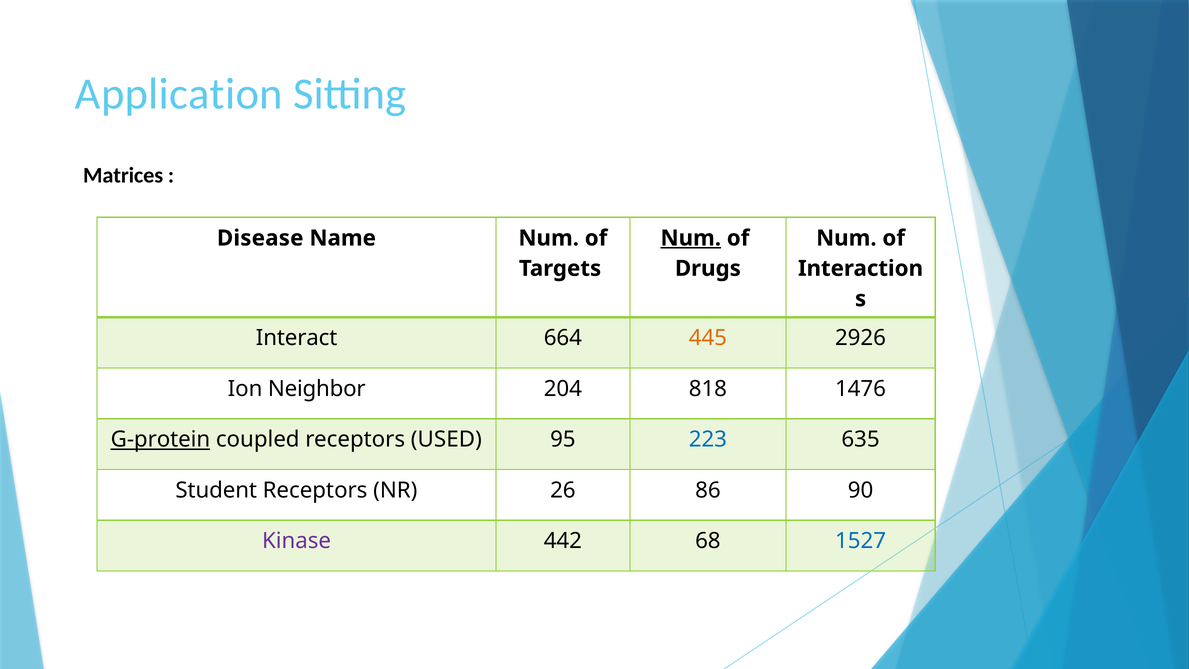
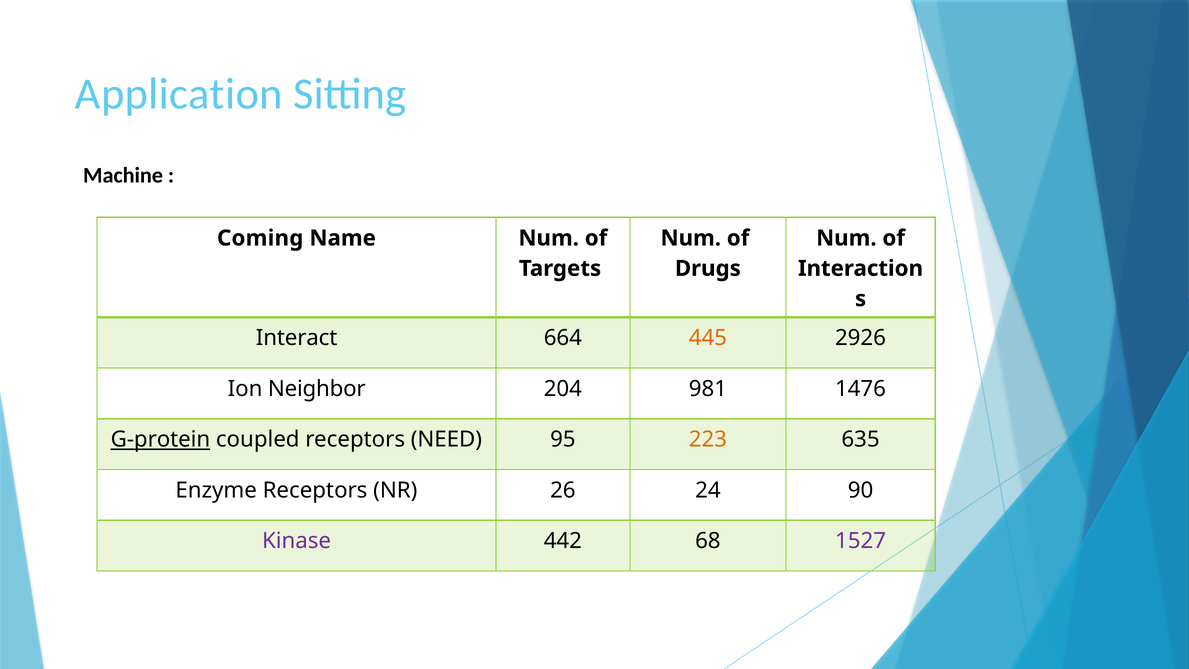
Matrices: Matrices -> Machine
Disease: Disease -> Coming
Num at (691, 238) underline: present -> none
818: 818 -> 981
USED: USED -> NEED
223 colour: blue -> orange
Student: Student -> Enzyme
86: 86 -> 24
1527 colour: blue -> purple
